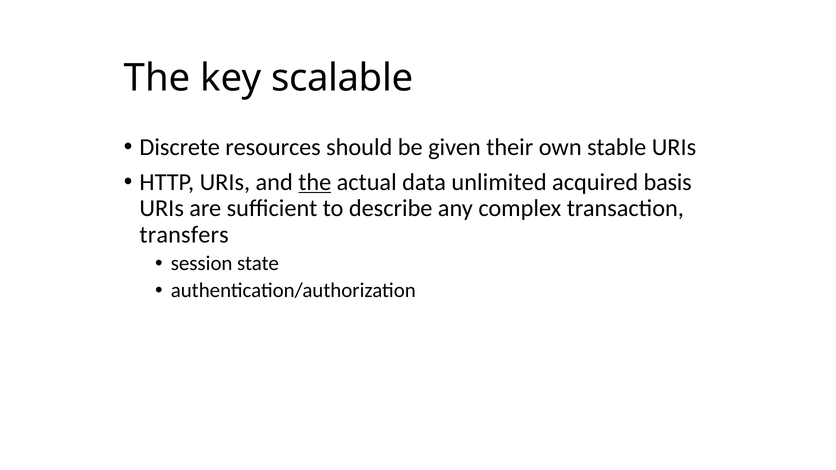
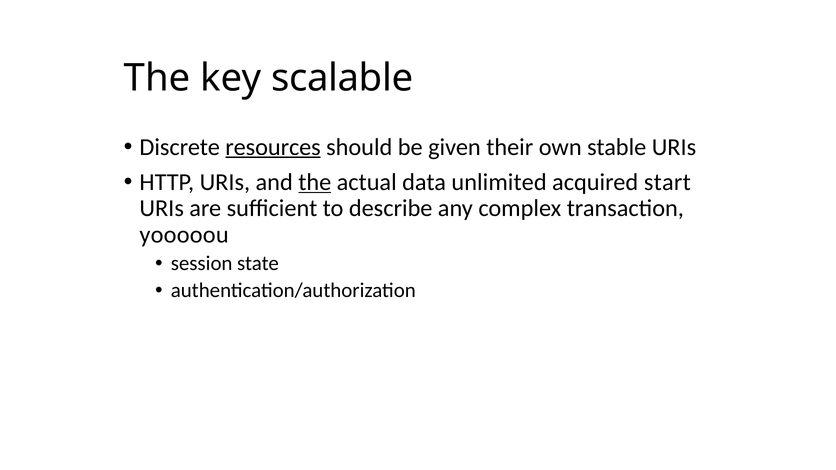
resources underline: none -> present
basis: basis -> start
transfers: transfers -> yooooou
